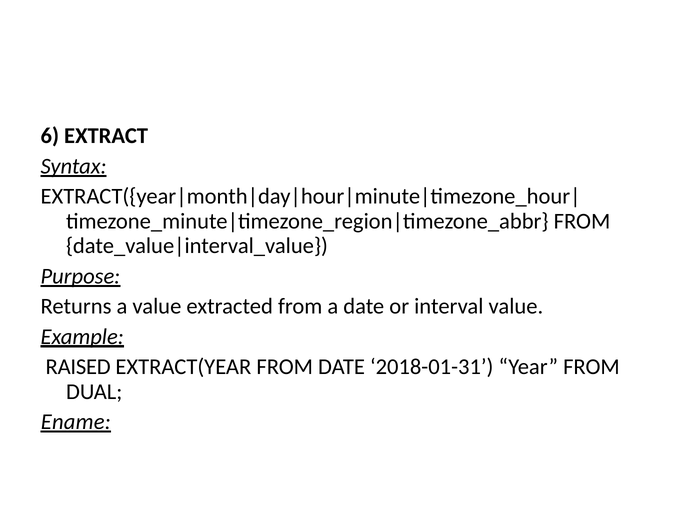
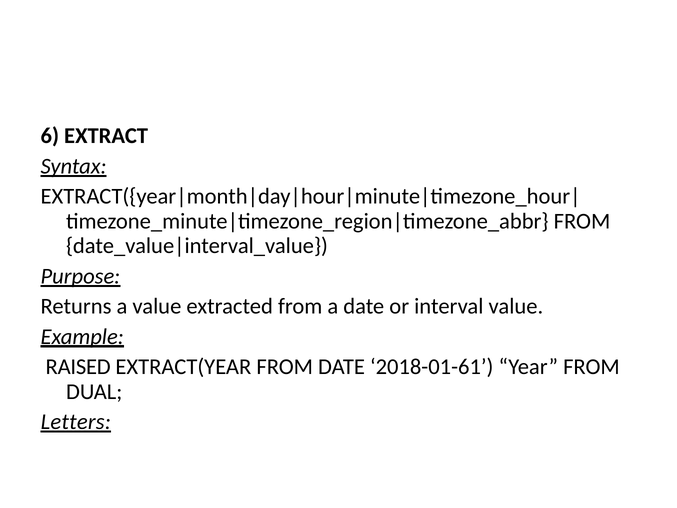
2018-01-31: 2018-01-31 -> 2018-01-61
Ename: Ename -> Letters
